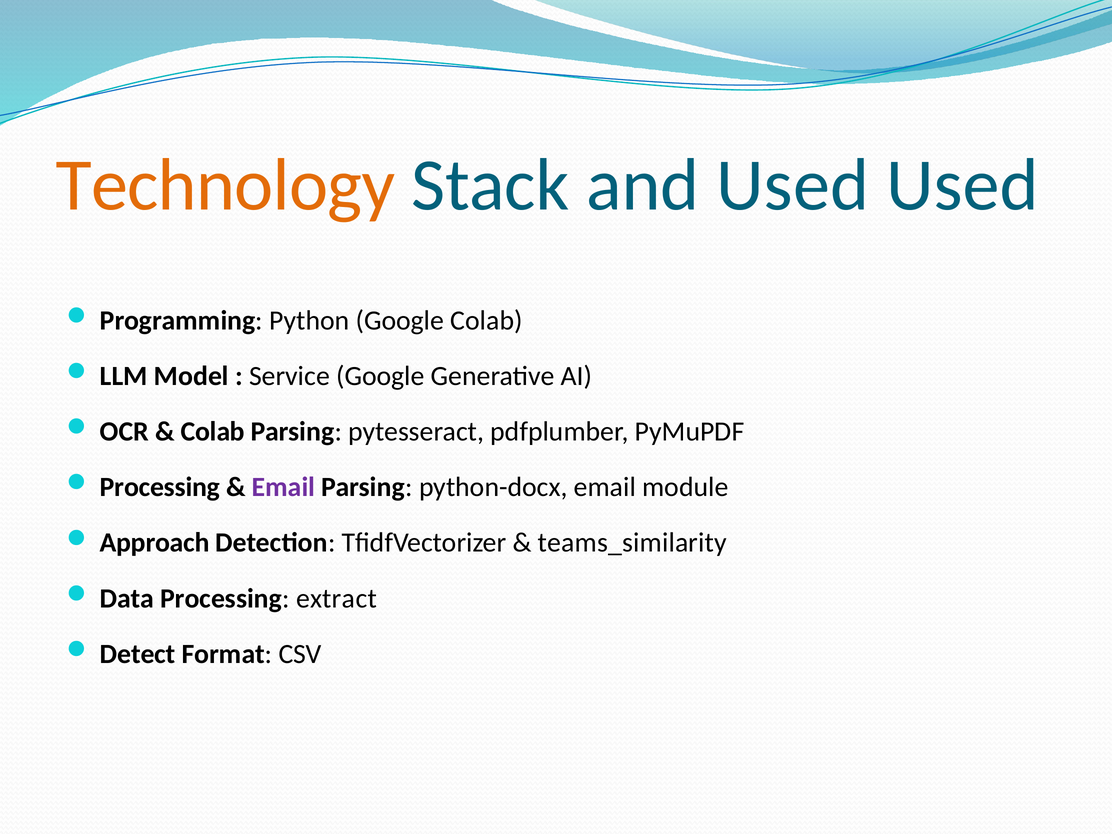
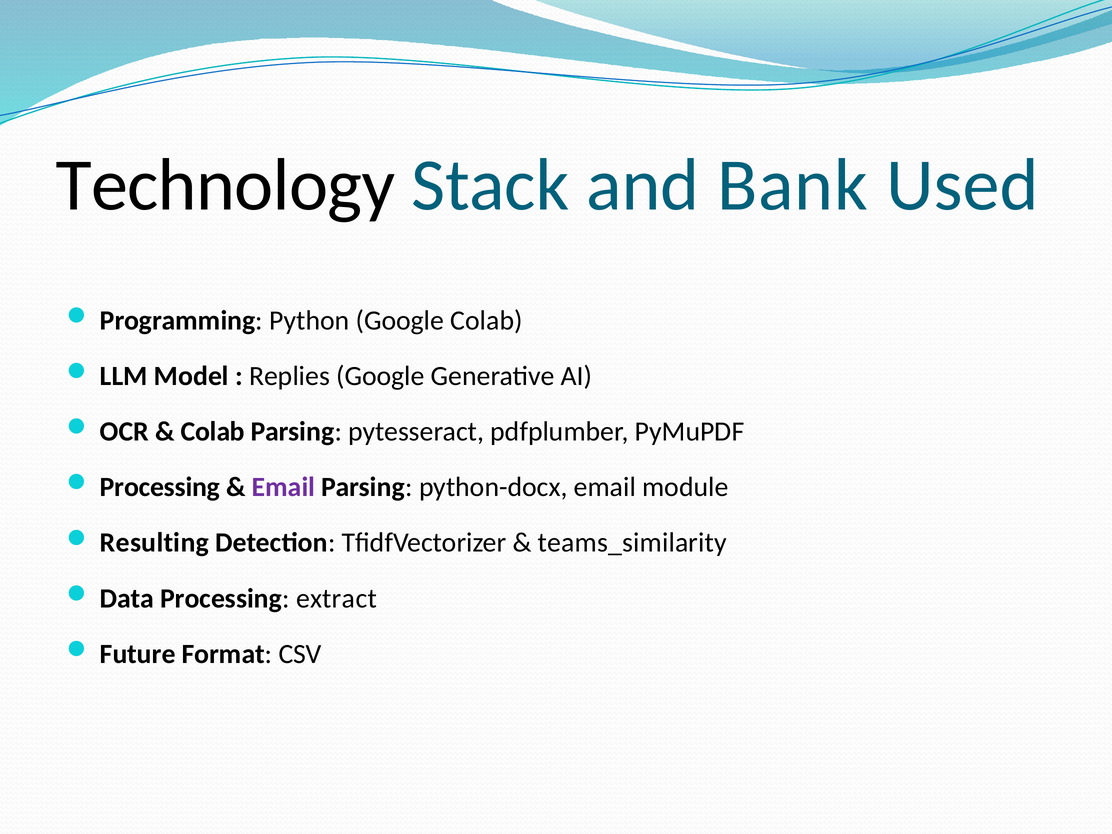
Technology colour: orange -> black
and Used: Used -> Bank
Service: Service -> Replies
Approach: Approach -> Resulting
Detect: Detect -> Future
